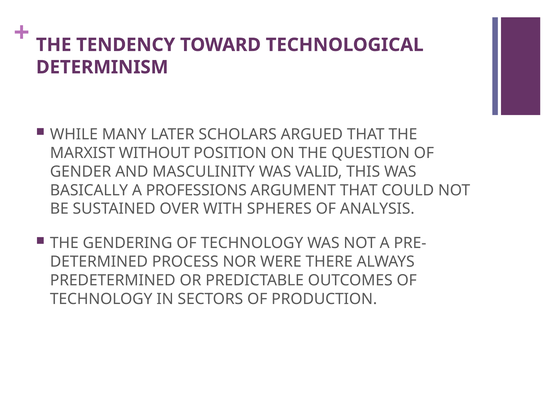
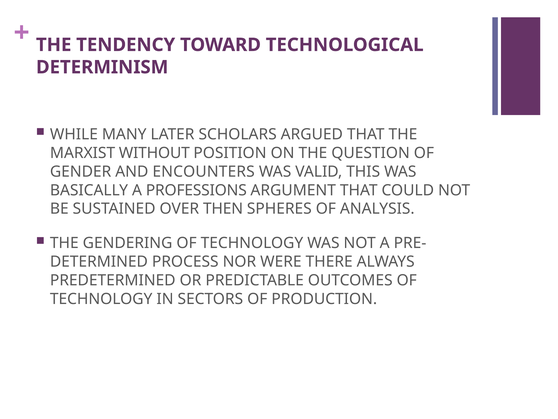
MASCULINITY: MASCULINITY -> ENCOUNTERS
WITH: WITH -> THEN
